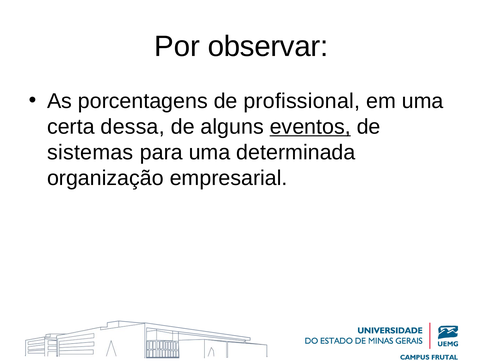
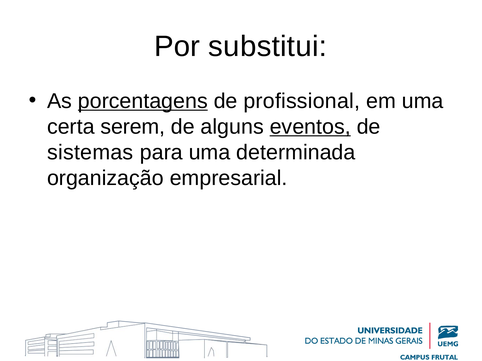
observar: observar -> substitui
porcentagens underline: none -> present
dessa: dessa -> serem
